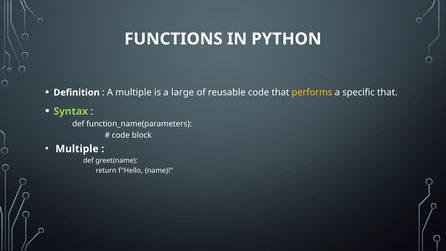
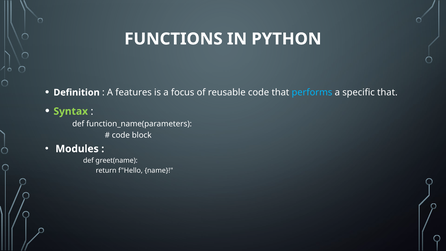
A multiple: multiple -> features
large: large -> focus
performs colour: yellow -> light blue
Multiple at (77, 149): Multiple -> Modules
